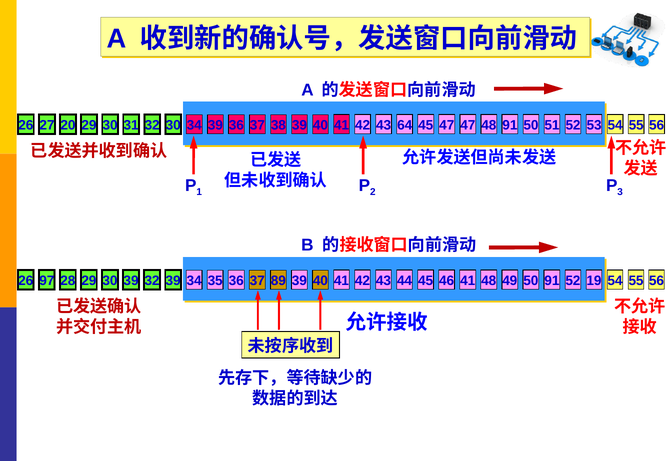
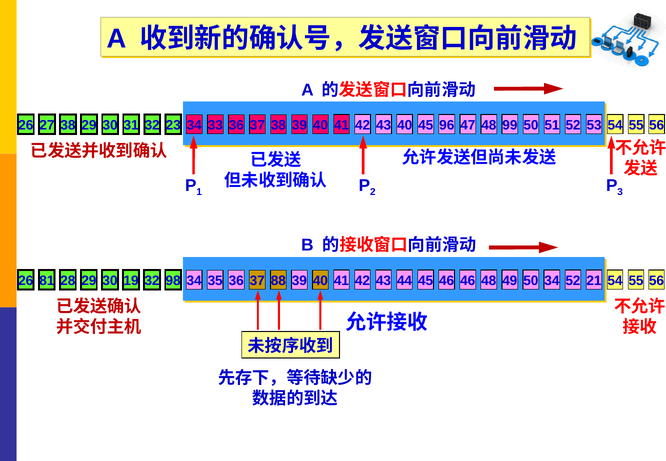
27 20: 20 -> 38
32 30: 30 -> 23
34 39: 39 -> 33
43 64: 64 -> 40
45 47: 47 -> 96
48 91: 91 -> 99
97: 97 -> 81
30 39: 39 -> 19
32 39: 39 -> 98
89: 89 -> 88
46 41: 41 -> 46
50 91: 91 -> 34
19: 19 -> 21
